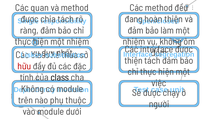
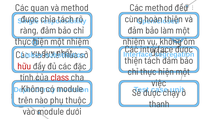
đang: đang -> cùng
class at (60, 77) colour: black -> red
người: người -> thanh
